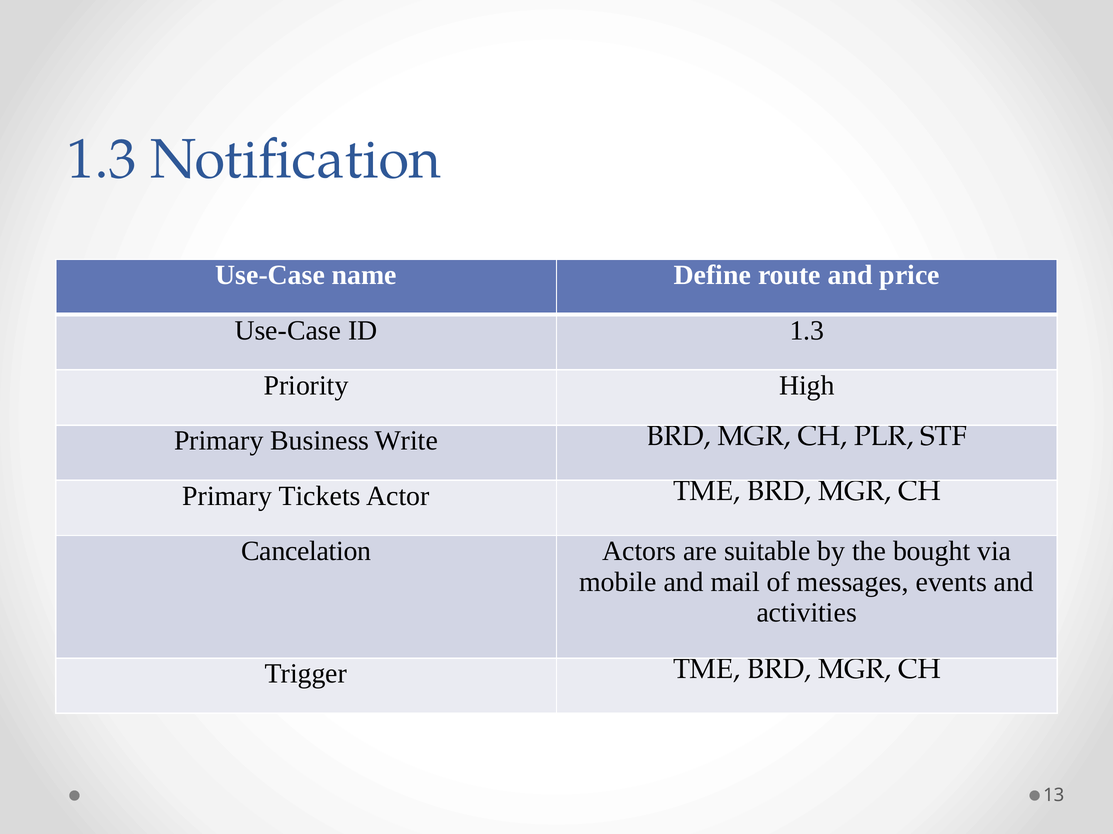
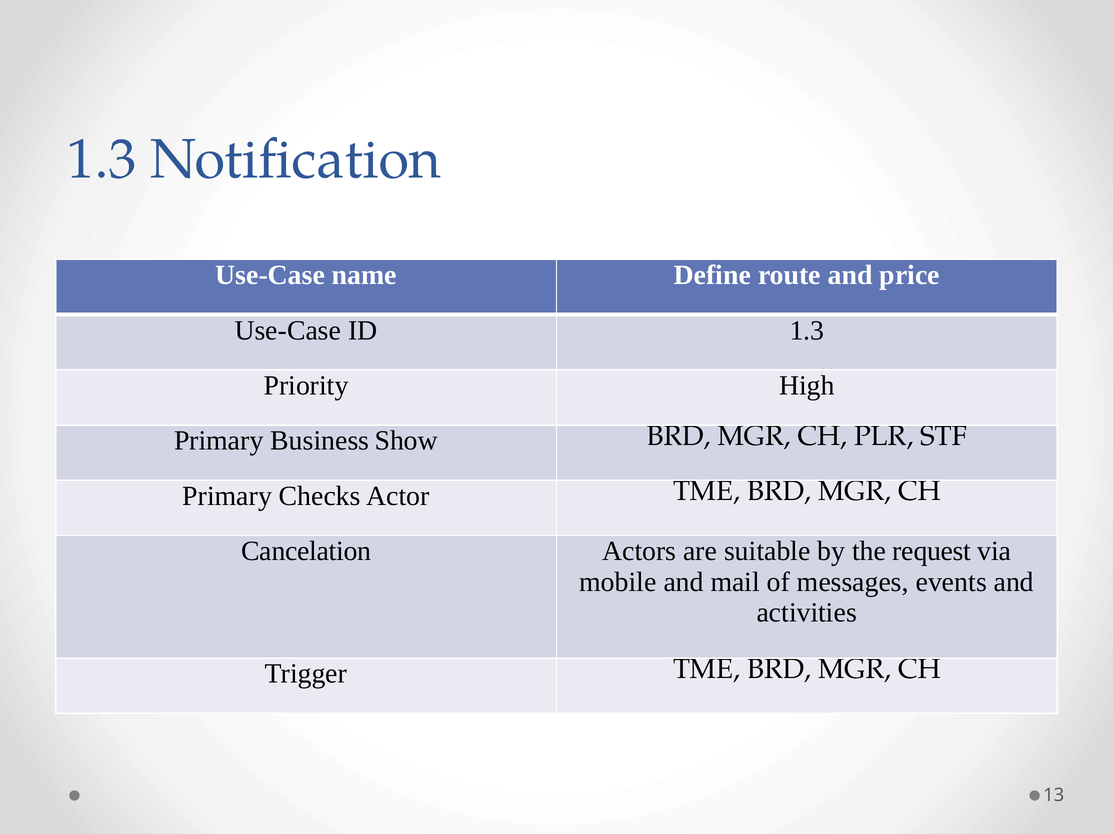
Write: Write -> Show
Tickets: Tickets -> Checks
bought: bought -> request
